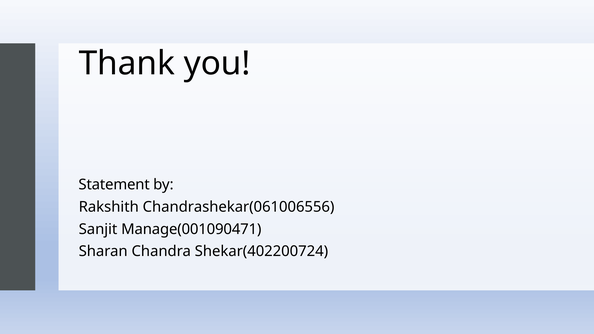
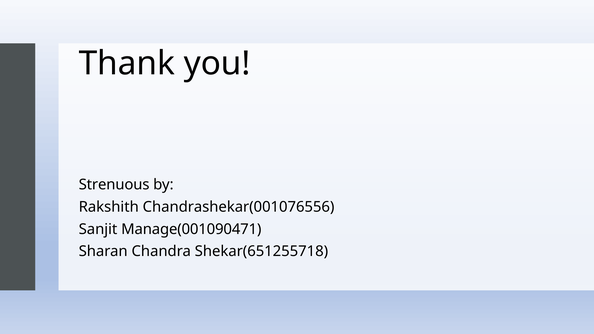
Statement: Statement -> Strenuous
Chandrashekar(061006556: Chandrashekar(061006556 -> Chandrashekar(001076556
Shekar(402200724: Shekar(402200724 -> Shekar(651255718
